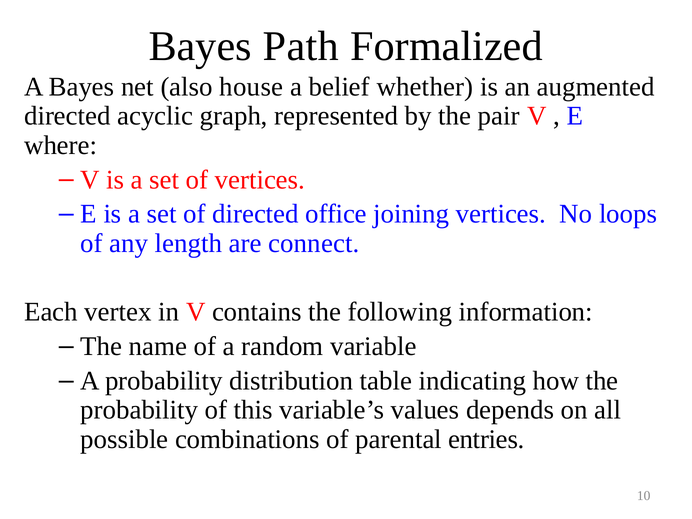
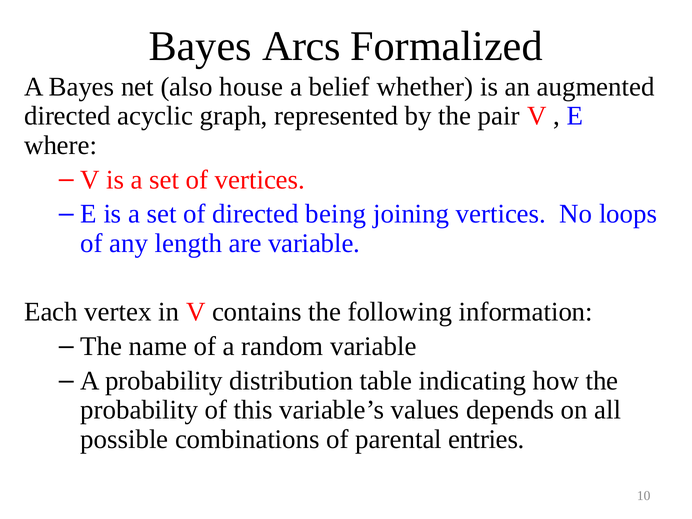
Path: Path -> Arcs
office: office -> being
are connect: connect -> variable
